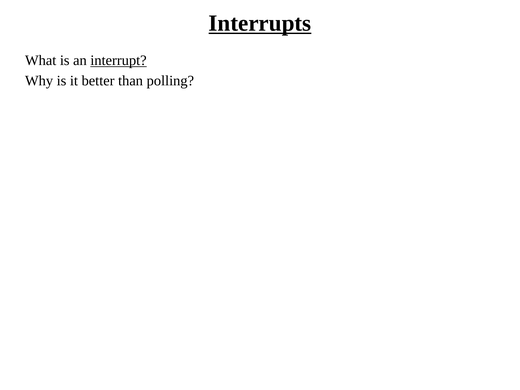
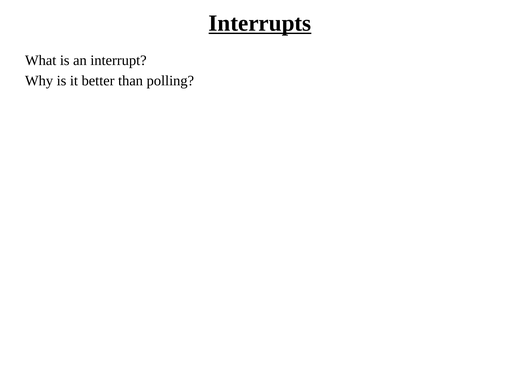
interrupt underline: present -> none
